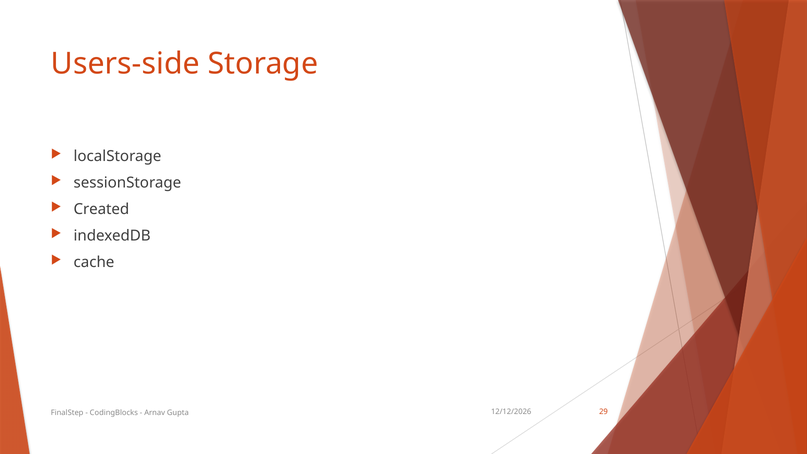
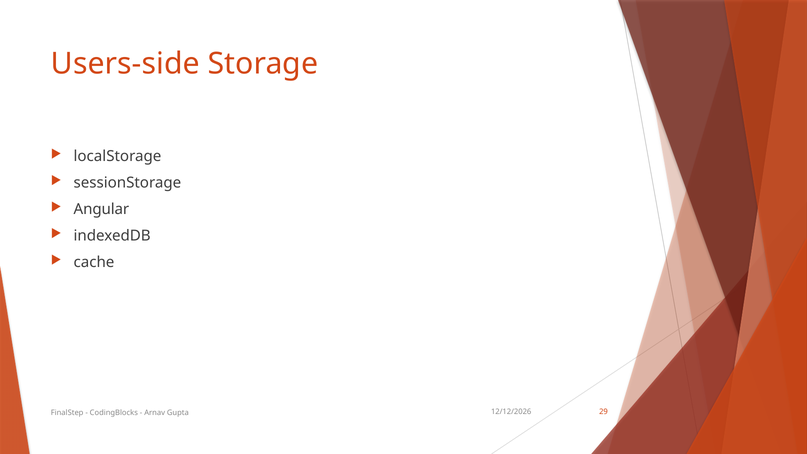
Created: Created -> Angular
